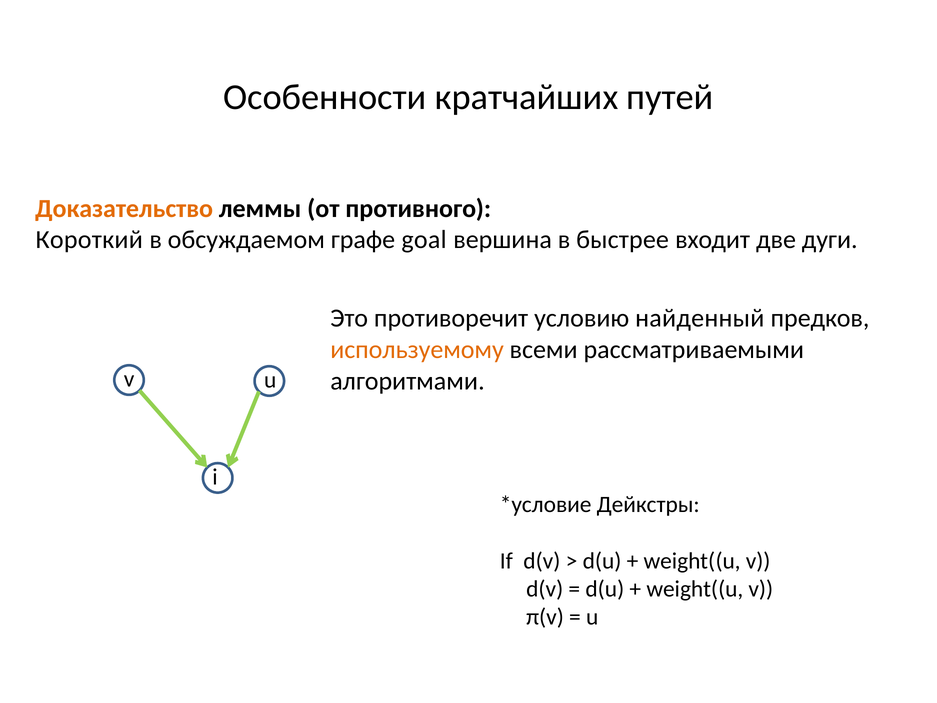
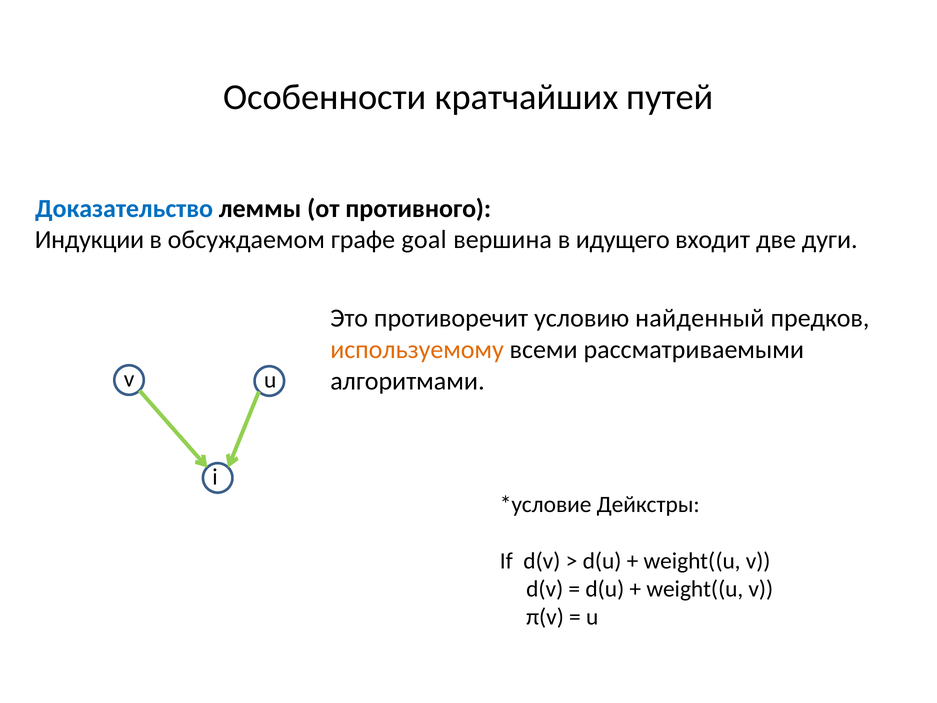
Доказательство colour: orange -> blue
Короткий: Короткий -> Индукции
быстрее: быстрее -> идущего
